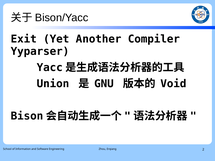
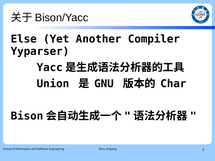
Exit: Exit -> Else
Void: Void -> Char
